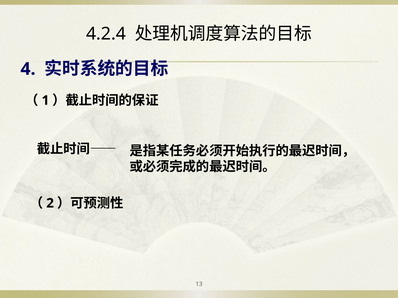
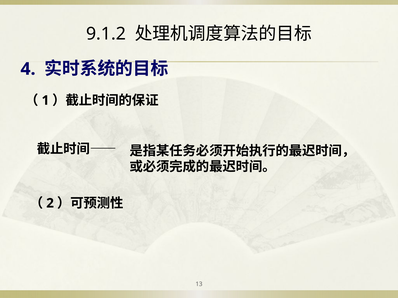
4.2.4: 4.2.4 -> 9.1.2
